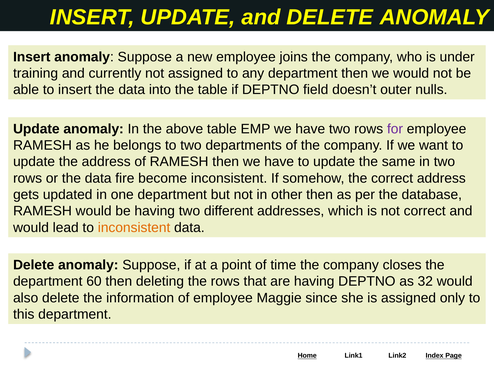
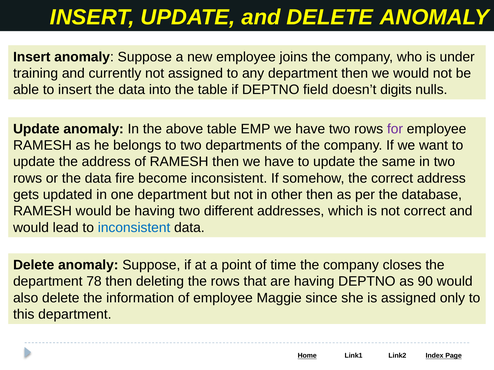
outer: outer -> digits
inconsistent at (134, 228) colour: orange -> blue
60: 60 -> 78
32: 32 -> 90
